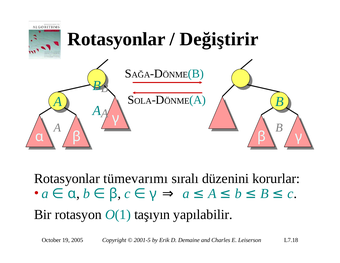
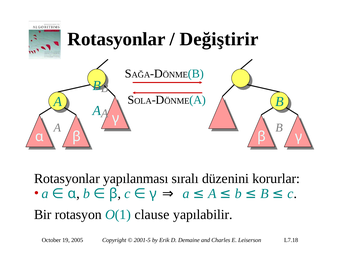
tümevarımı: tümevarımı -> yapılanması
taşıyın: taşıyın -> clause
